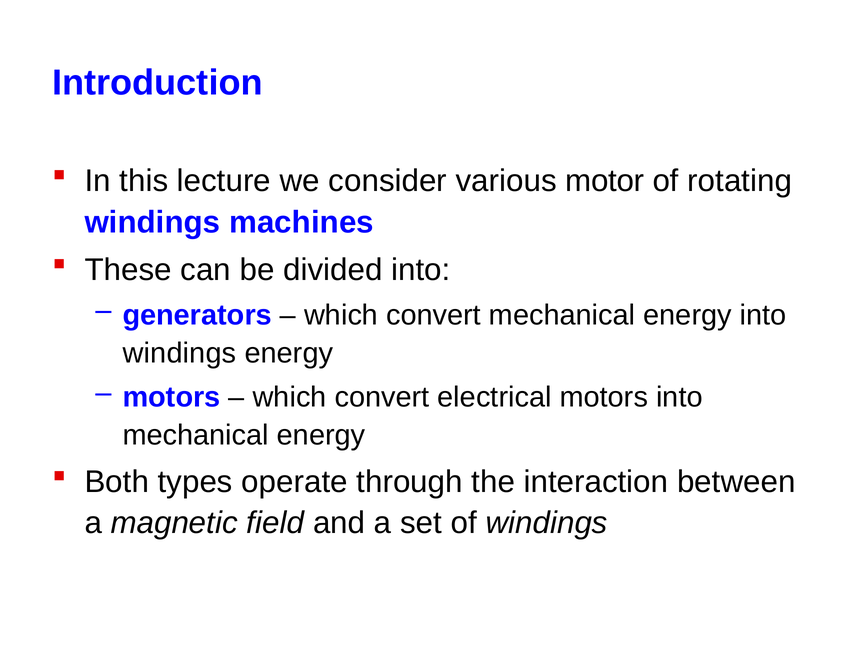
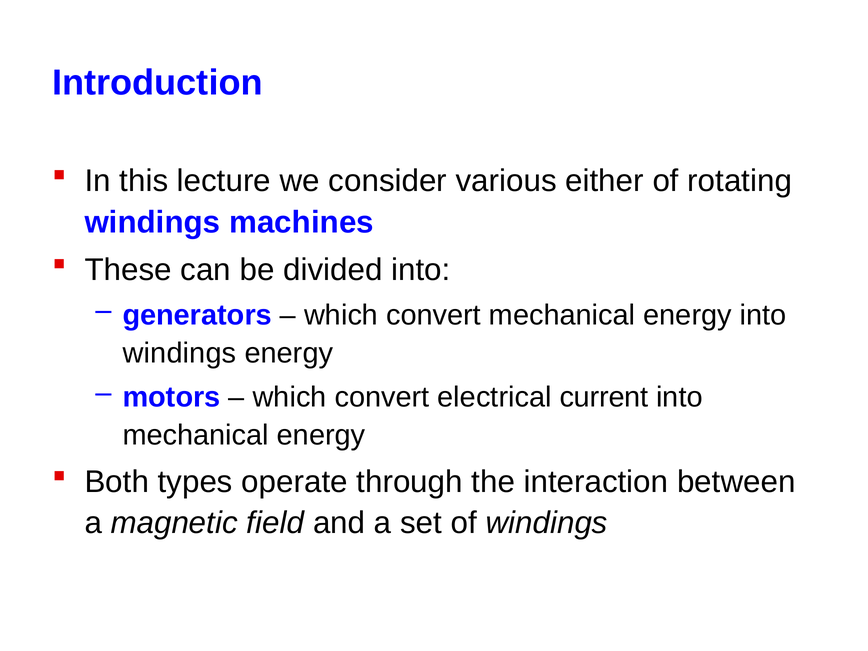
motor: motor -> either
electrical motors: motors -> current
